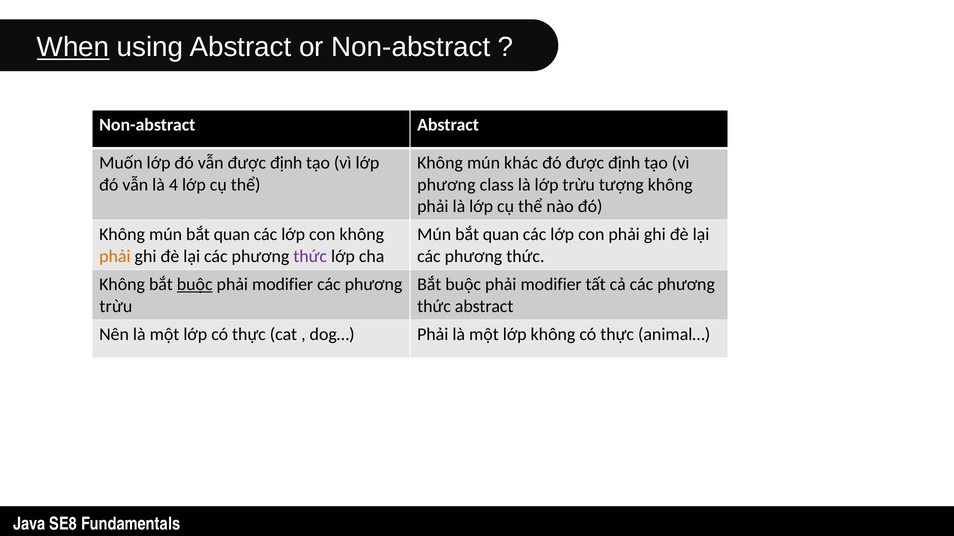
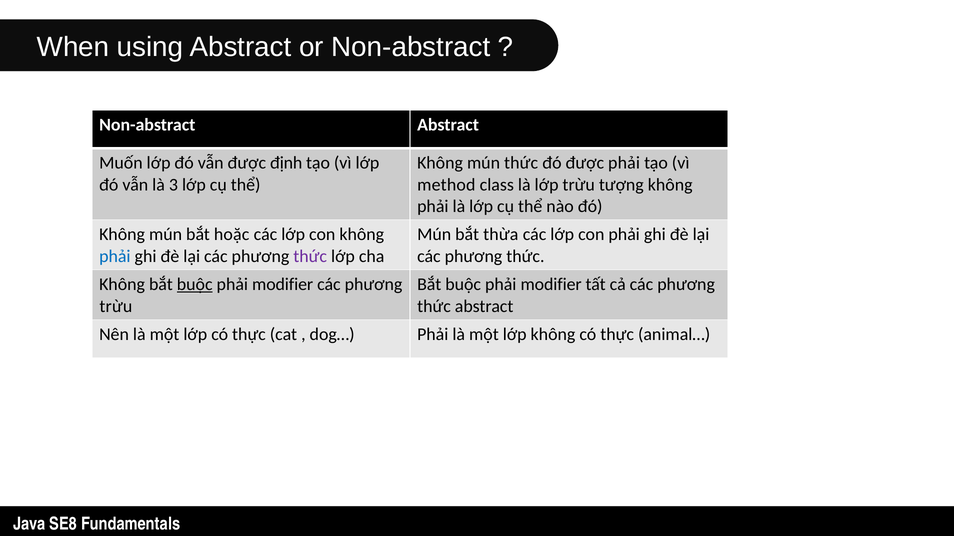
When underline: present -> none
mún khác: khác -> thức
đó được định: định -> phải
là 4: 4 -> 3
phương at (446, 185): phương -> method
Không mún bắt quan: quan -> hoặc
quan at (501, 235): quan -> thừa
phải at (115, 257) colour: orange -> blue
